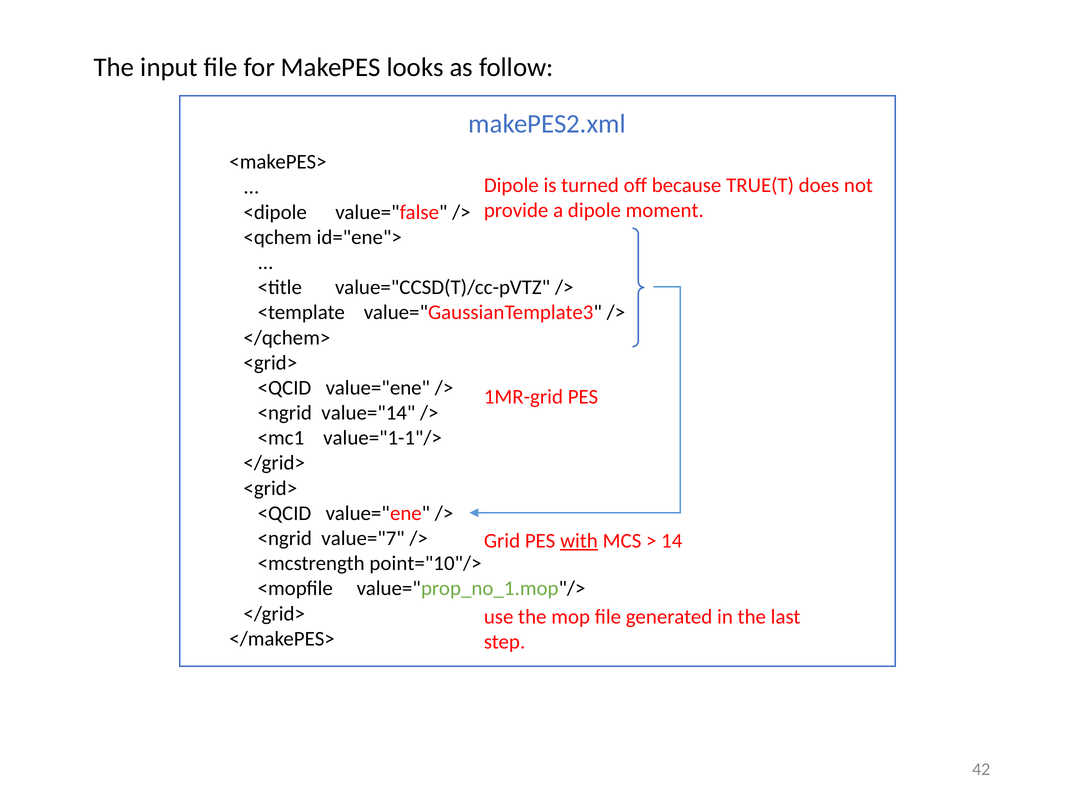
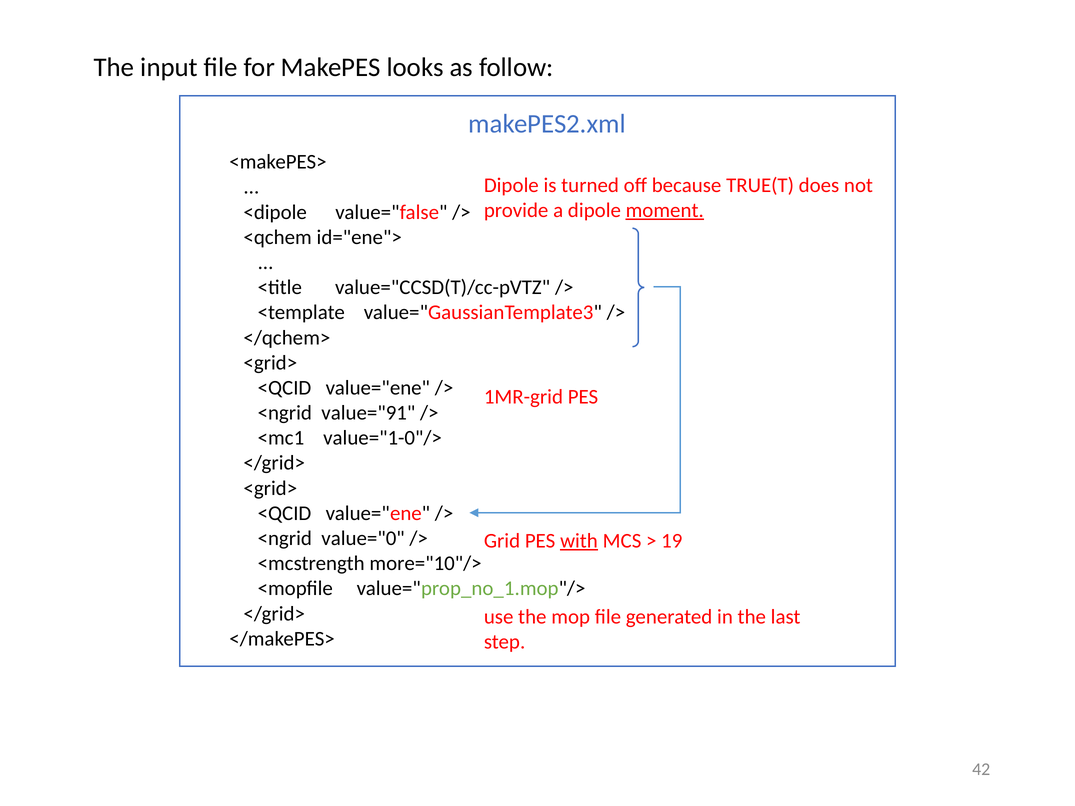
moment underline: none -> present
value="14: value="14 -> value="91
value="1-1"/>: value="1-1"/> -> value="1-0"/>
value="7: value="7 -> value="0
14: 14 -> 19
point="10"/>: point="10"/> -> more="10"/>
